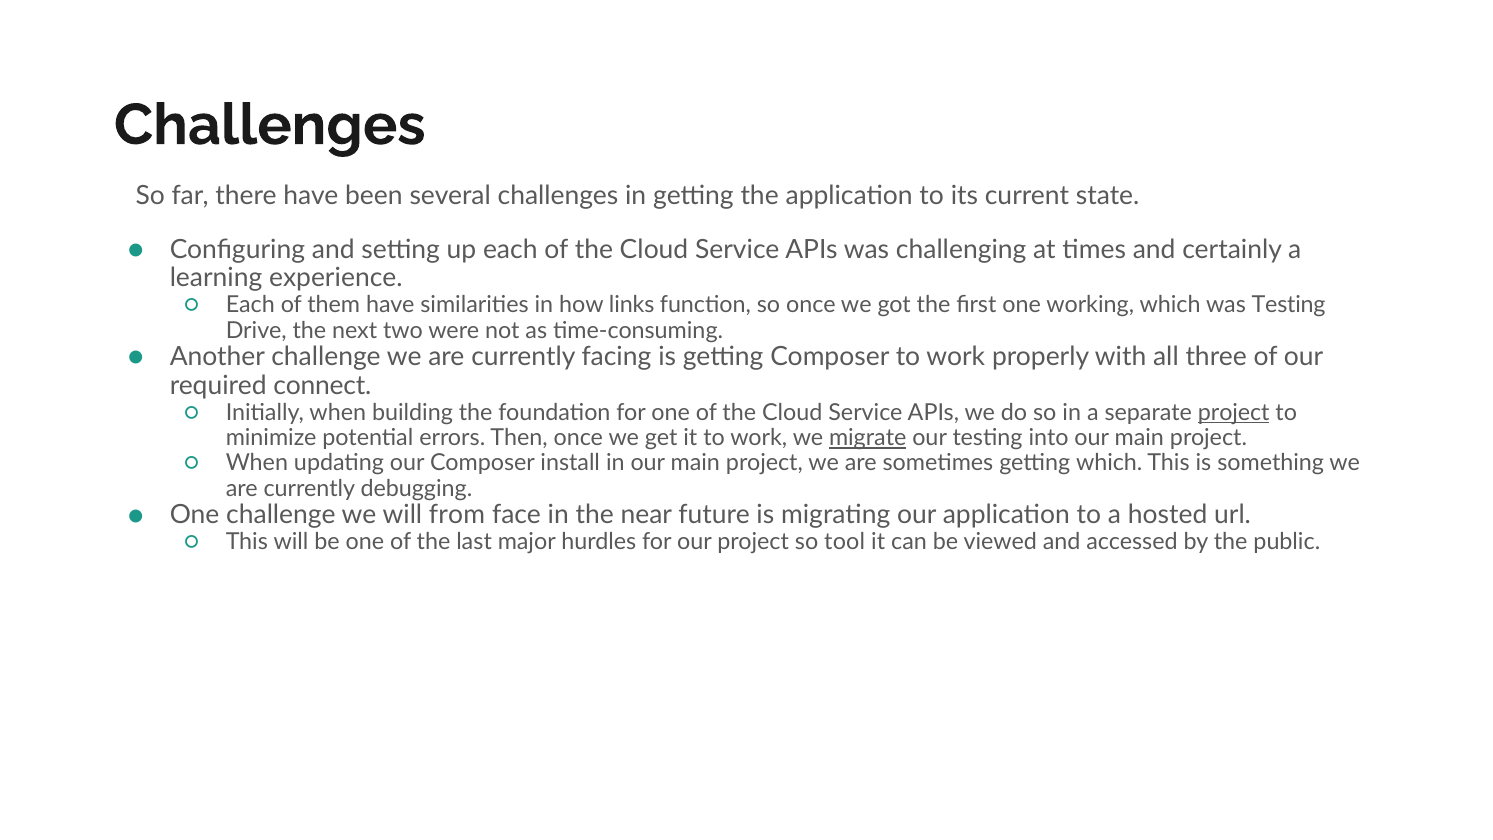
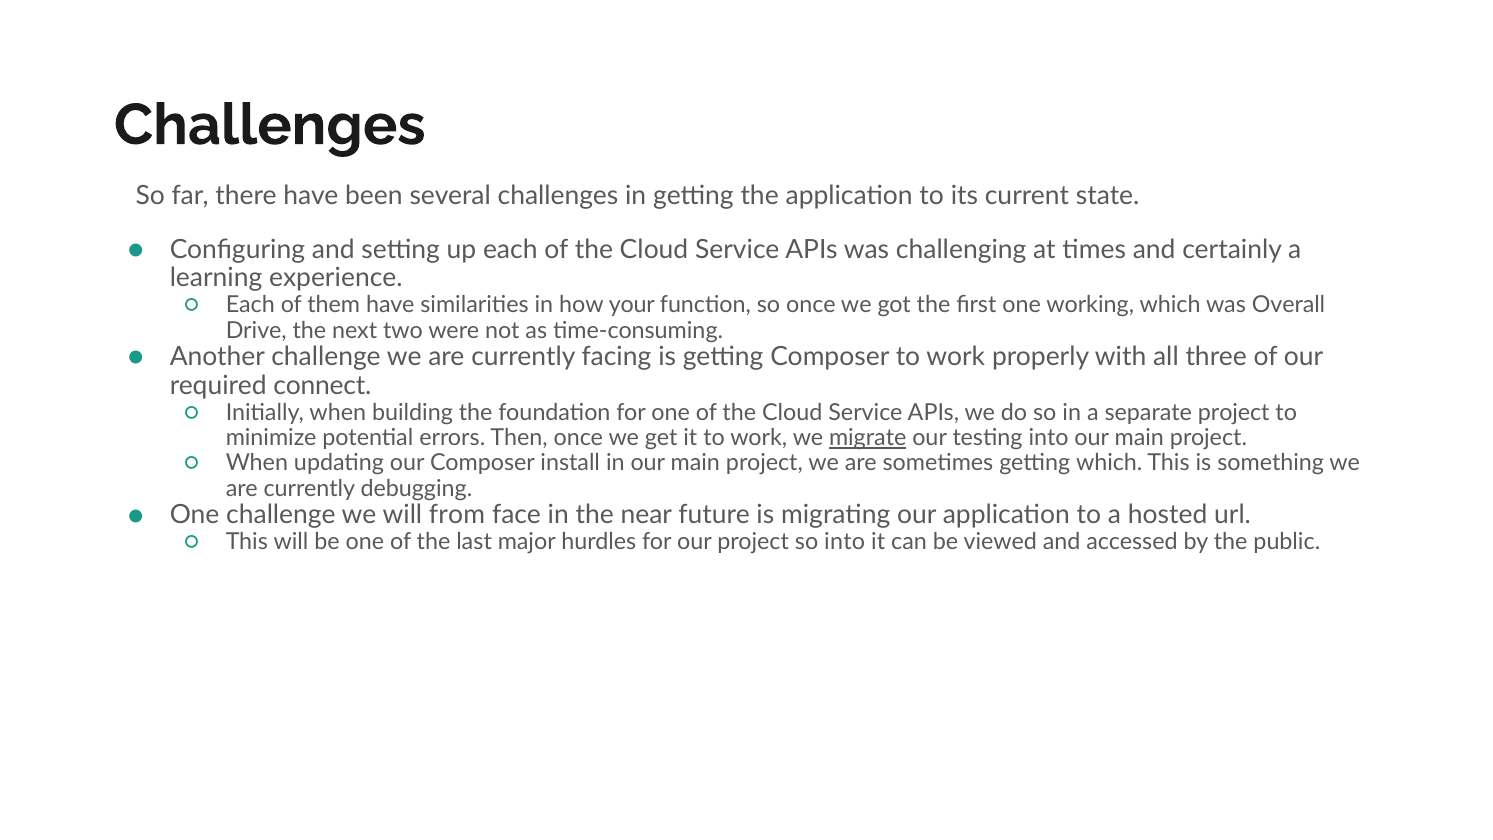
links: links -> your
was Testing: Testing -> Overall
project at (1234, 413) underline: present -> none
so tool: tool -> into
